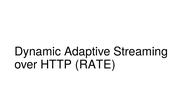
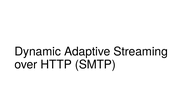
RATE: RATE -> SMTP
